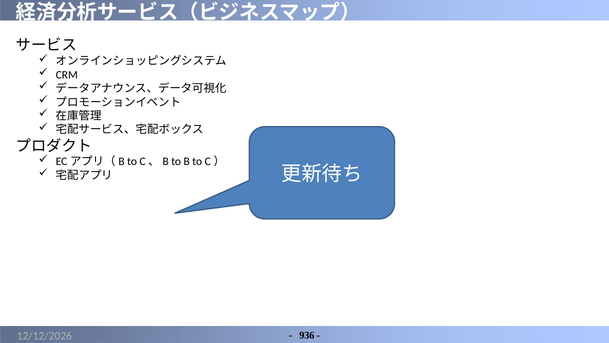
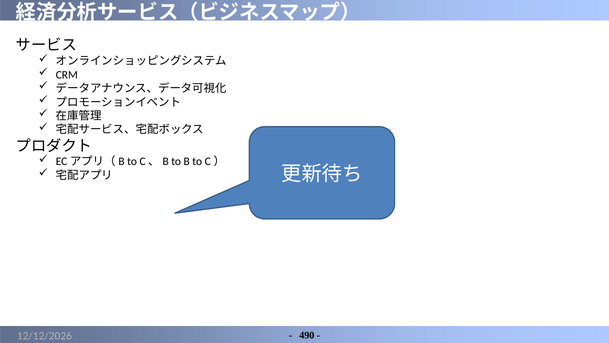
936: 936 -> 490
